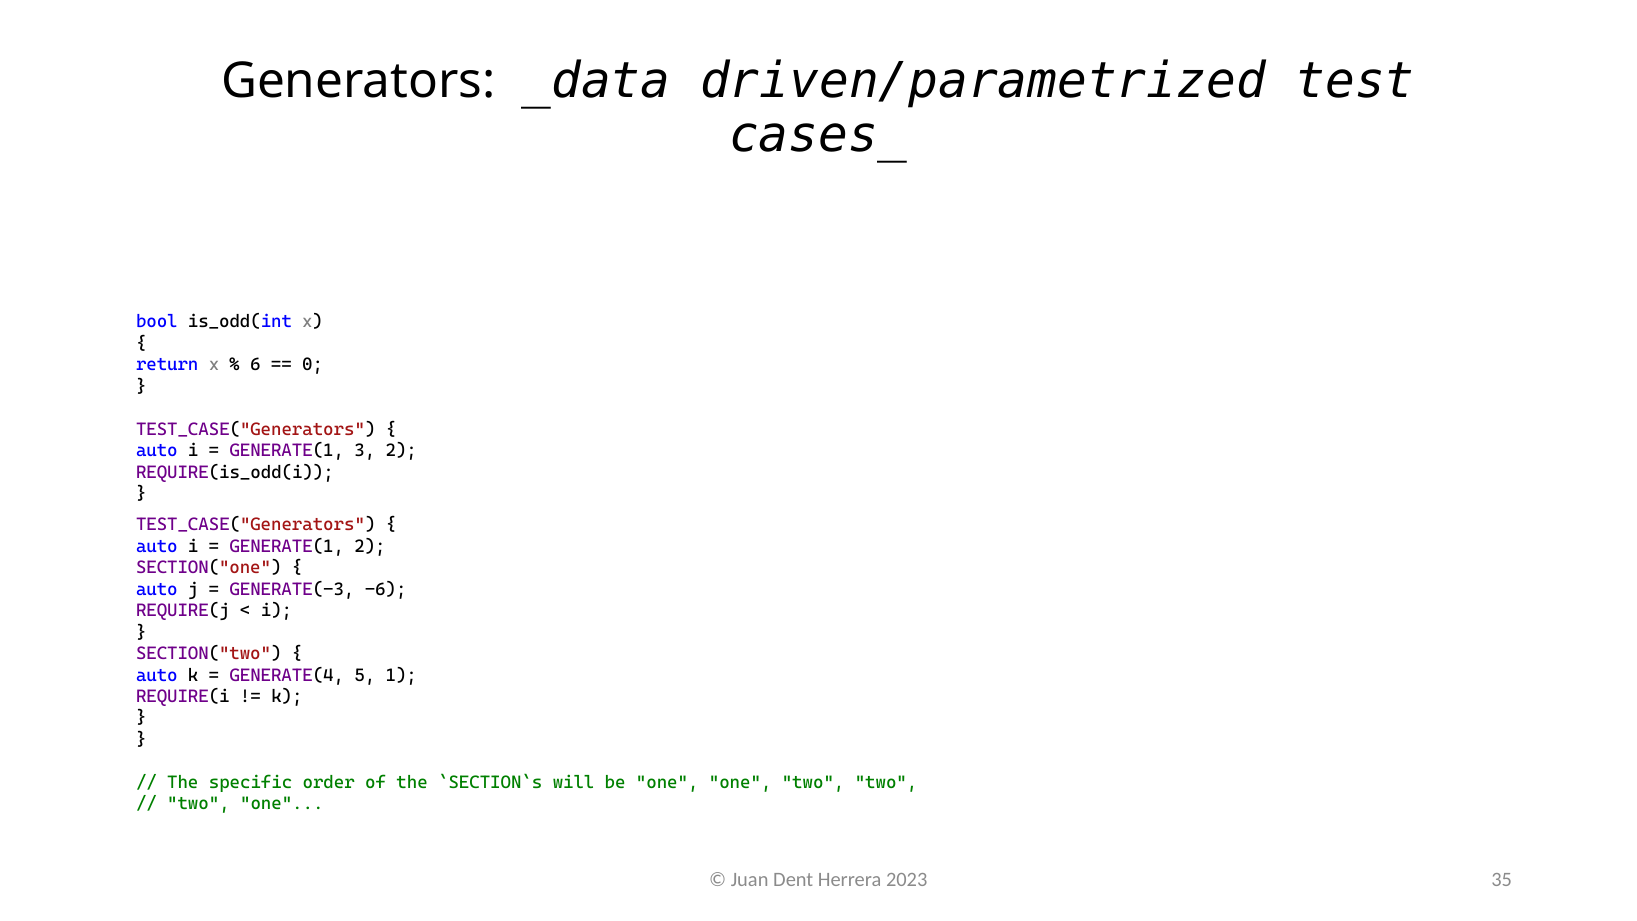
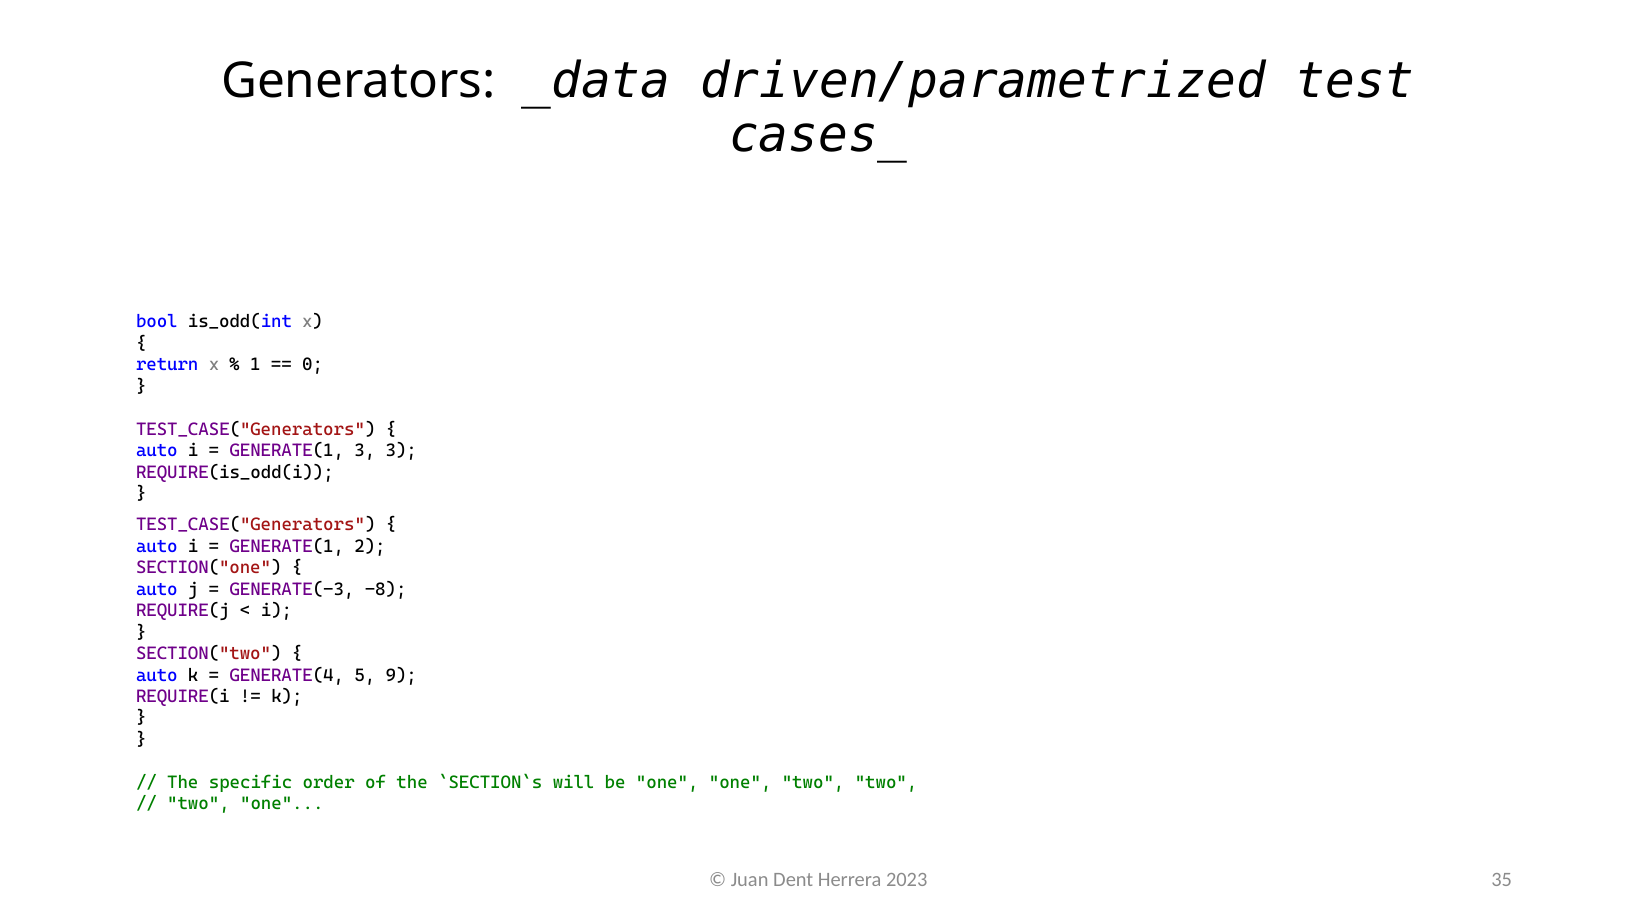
6: 6 -> 1
3 2: 2 -> 3
-6: -6 -> -8
1: 1 -> 9
